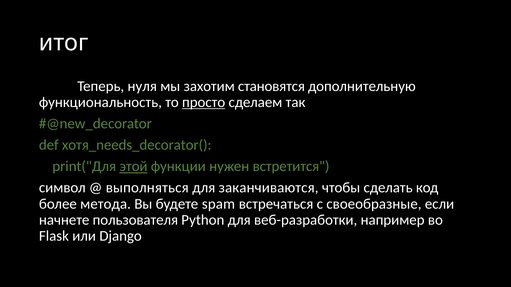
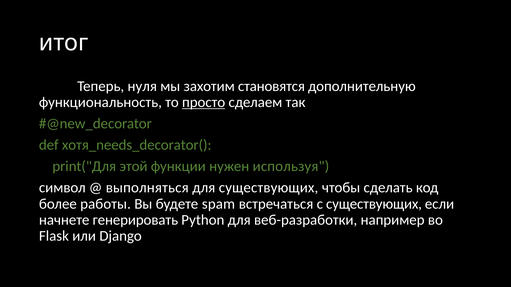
этой underline: present -> none
встретится: встретится -> используя
для заканчиваются: заканчиваются -> существующих
метода: метода -> работы
с своеобразные: своеобразные -> существующих
пользователя: пользователя -> генерировать
